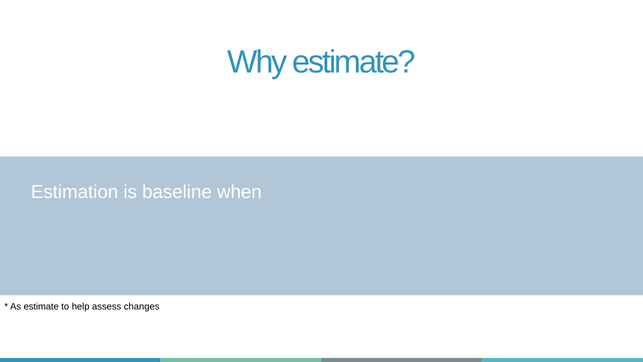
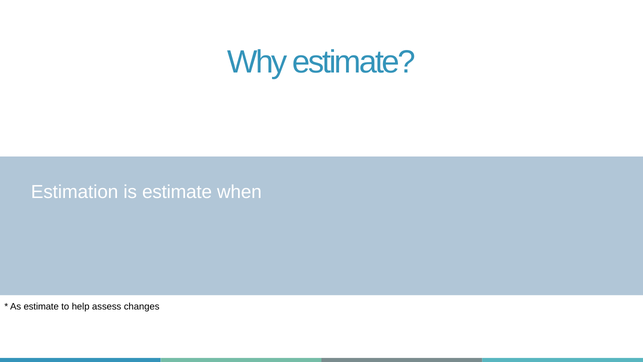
is baseline: baseline -> estimate
